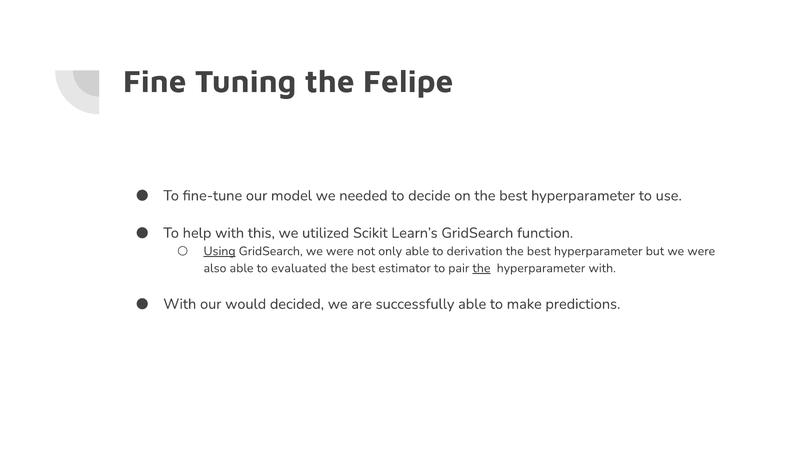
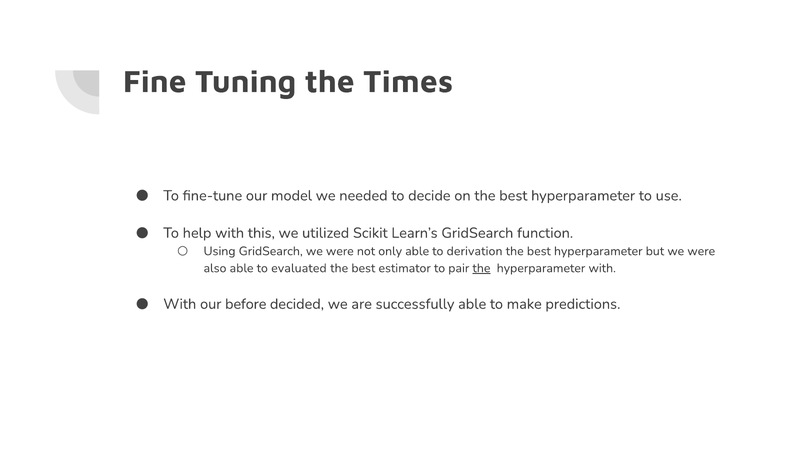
Felipe: Felipe -> Times
Using underline: present -> none
would: would -> before
